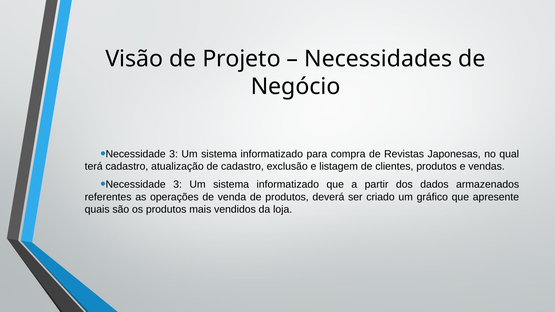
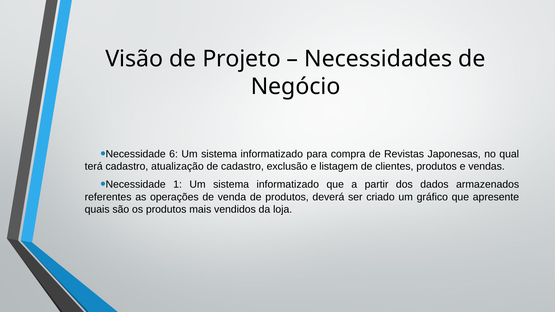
3 at (174, 154): 3 -> 6
3 at (178, 185): 3 -> 1
